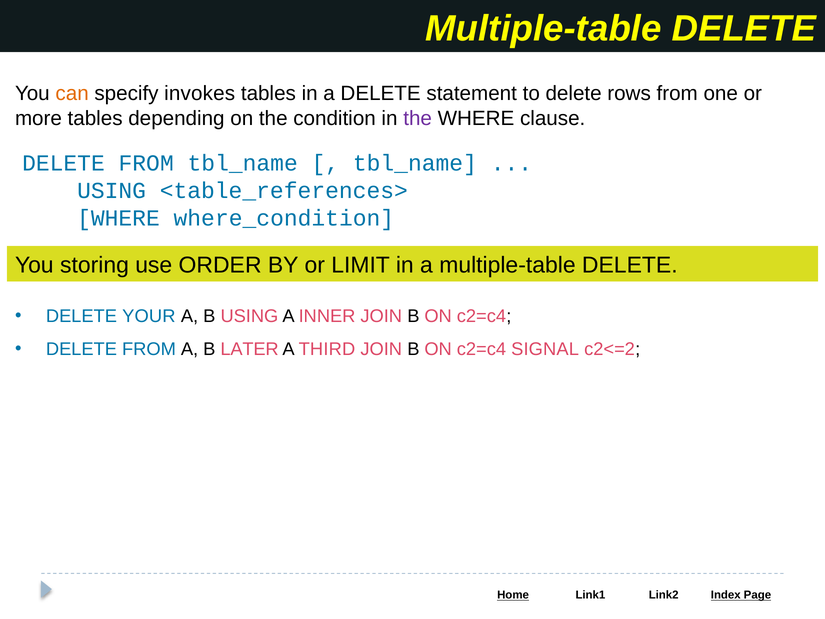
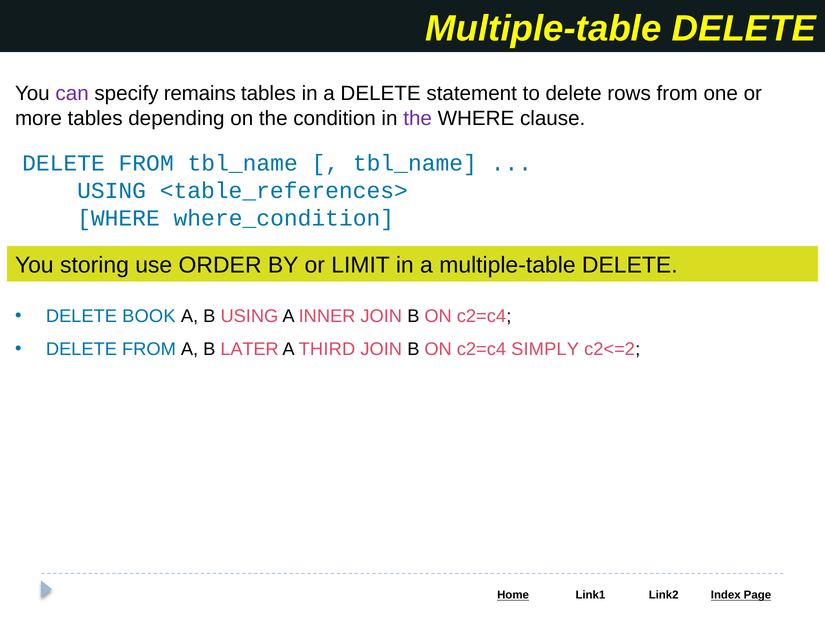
can colour: orange -> purple
invokes: invokes -> remains
YOUR: YOUR -> BOOK
SIGNAL: SIGNAL -> SIMPLY
